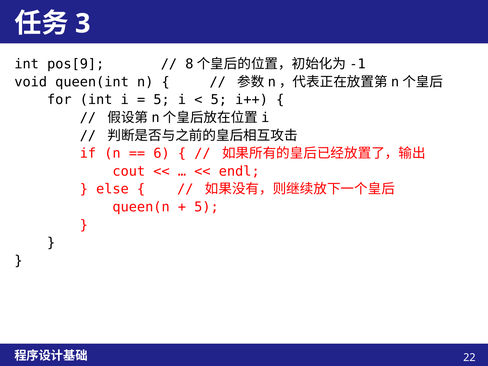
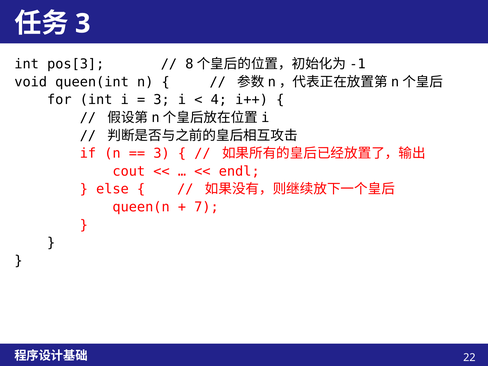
pos[9: pos[9 -> pos[3
5 at (162, 100): 5 -> 3
5 at (219, 100): 5 -> 4
6 at (162, 153): 6 -> 3
5 at (206, 207): 5 -> 7
